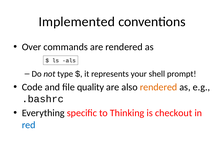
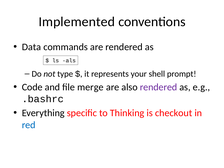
Over: Over -> Data
quality: quality -> merge
rendered at (159, 87) colour: orange -> purple
